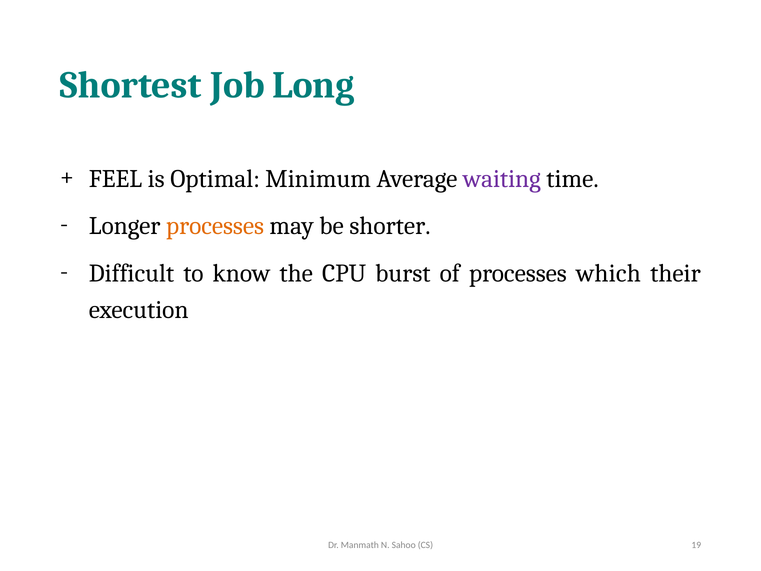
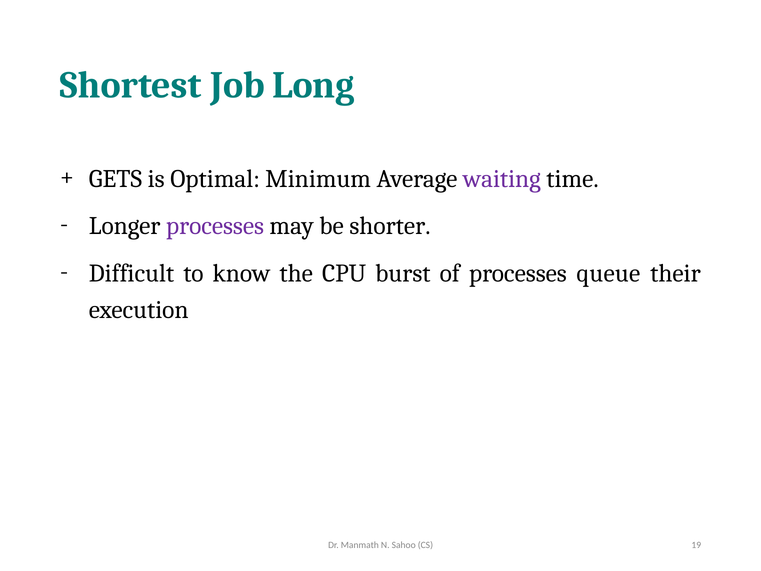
FEEL: FEEL -> GETS
processes at (215, 226) colour: orange -> purple
which: which -> queue
